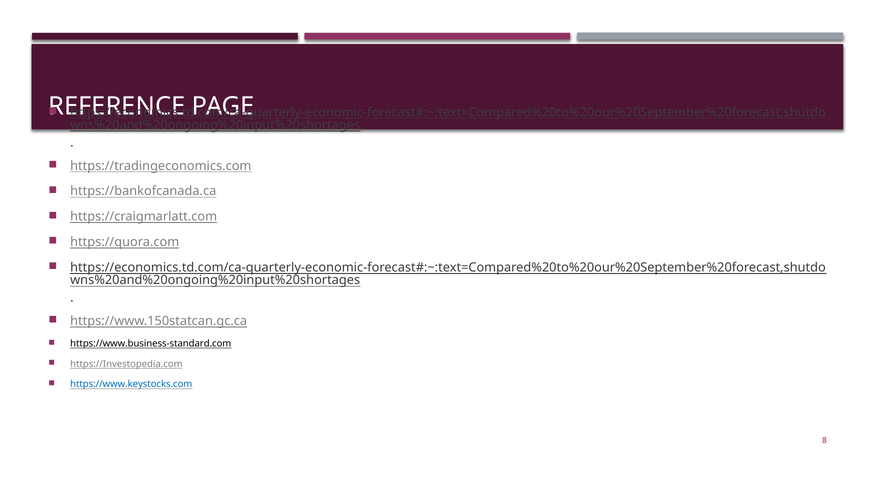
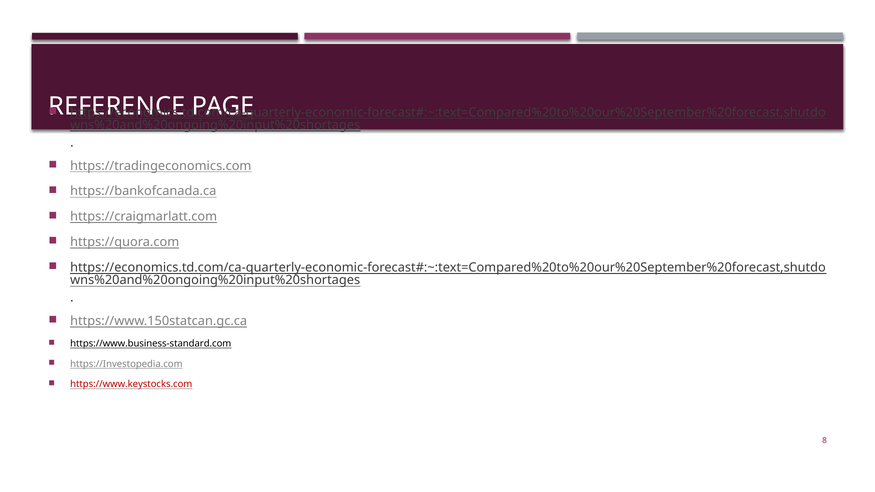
https://www.keystocks.com colour: blue -> red
